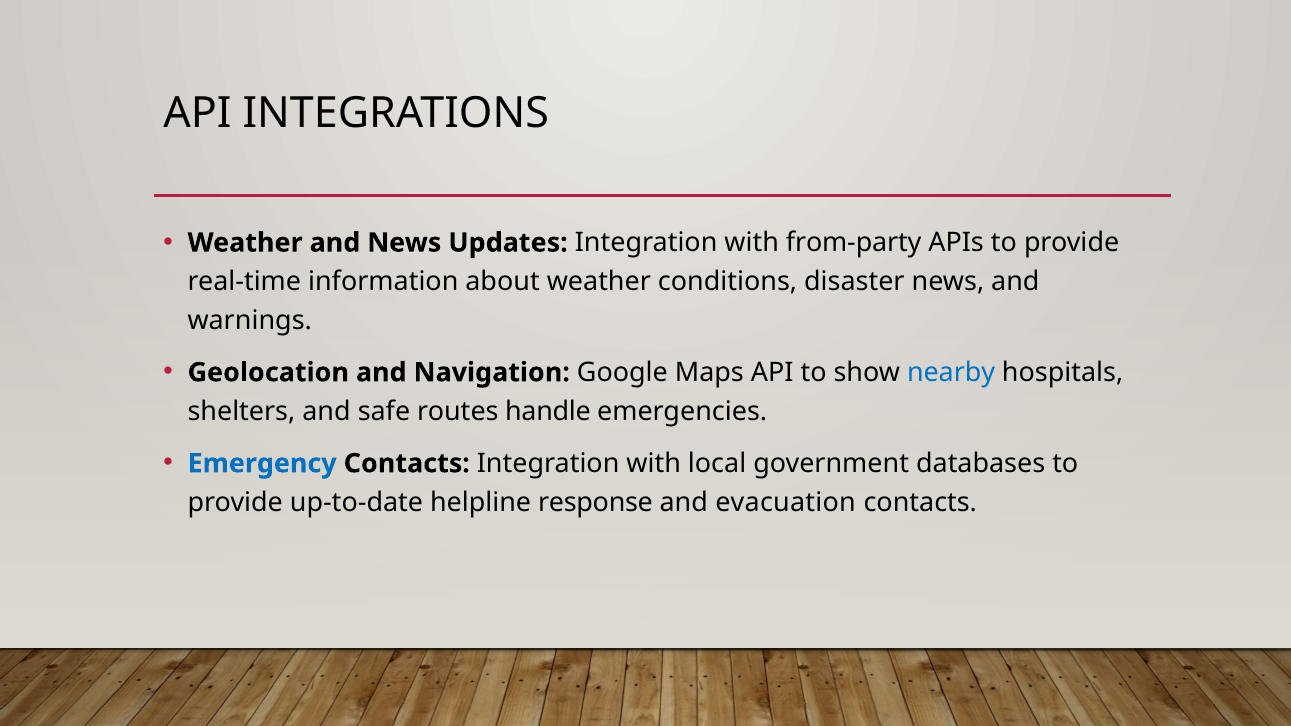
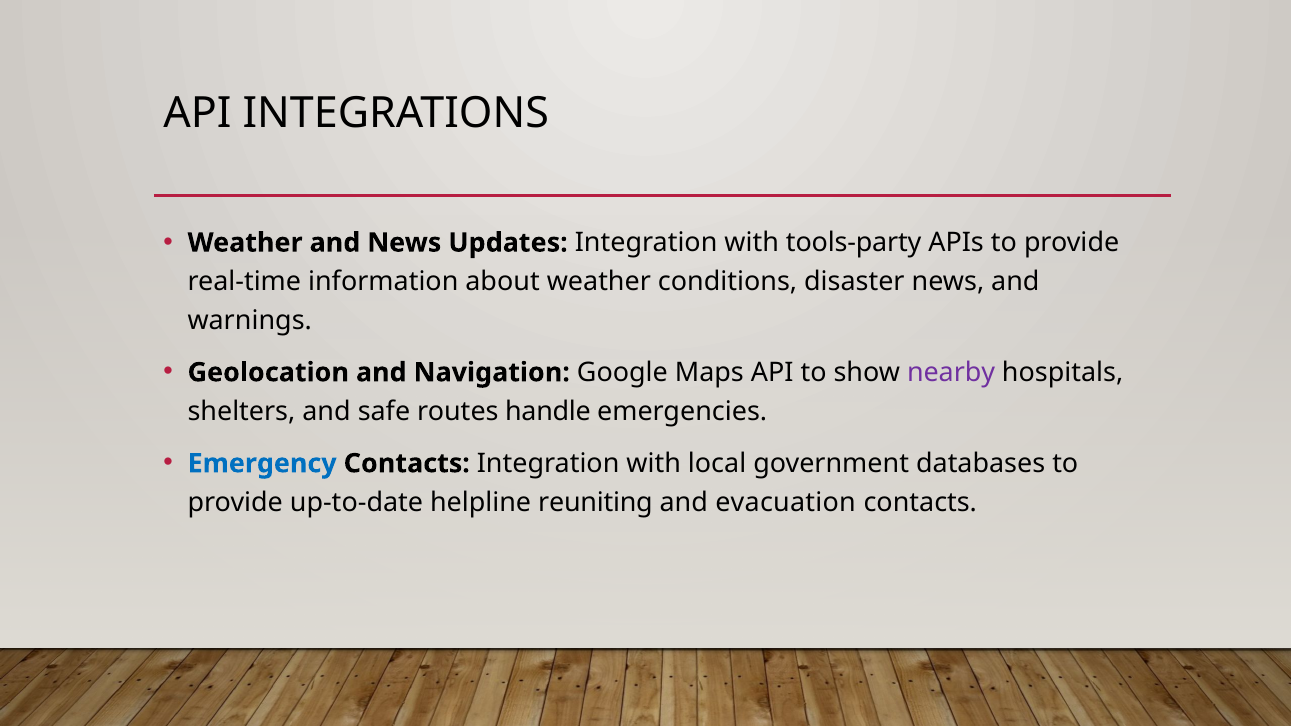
from-party: from-party -> tools-party
nearby colour: blue -> purple
response: response -> reuniting
